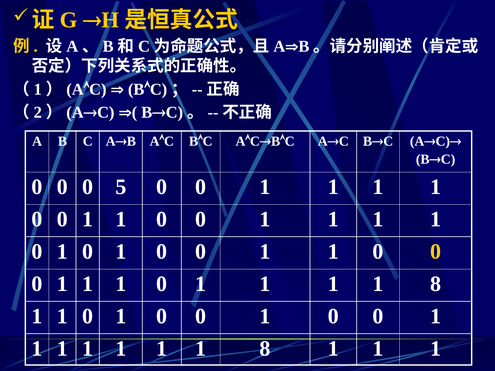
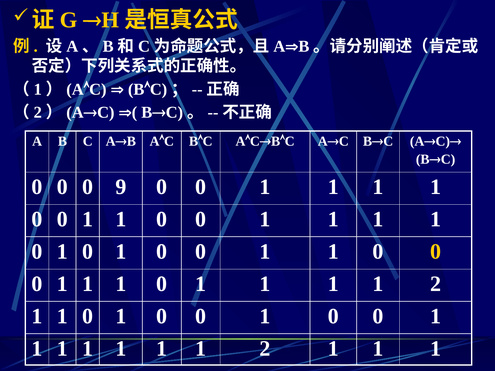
5: 5 -> 9
8 at (436, 284): 8 -> 2
8 at (265, 349): 8 -> 2
